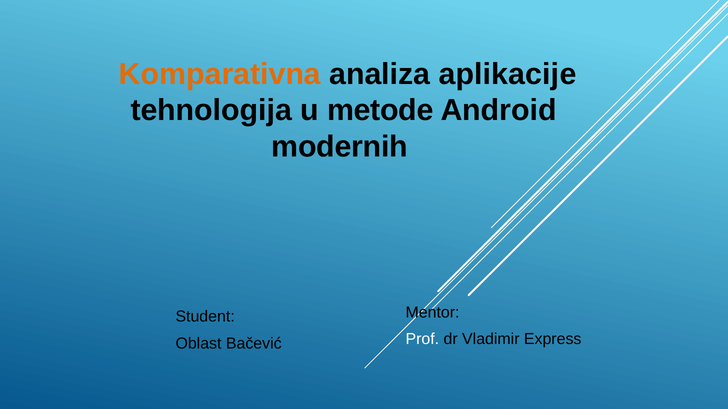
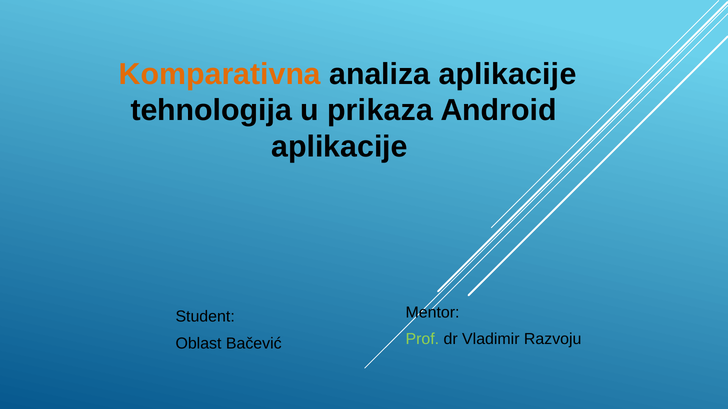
metode: metode -> prikaza
modernih at (340, 147): modernih -> aplikacije
Prof colour: white -> light green
Express: Express -> Razvoju
